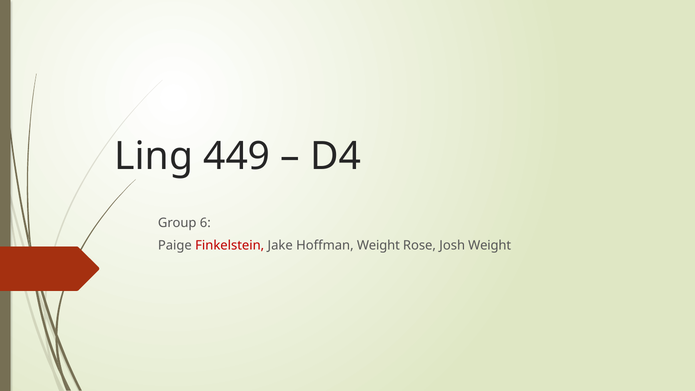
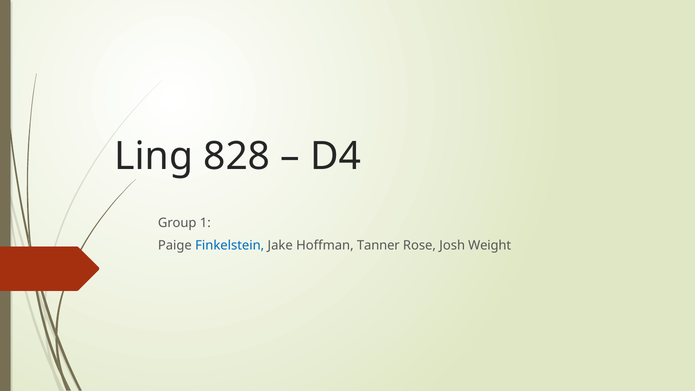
449: 449 -> 828
6: 6 -> 1
Finkelstein colour: red -> blue
Hoffman Weight: Weight -> Tanner
